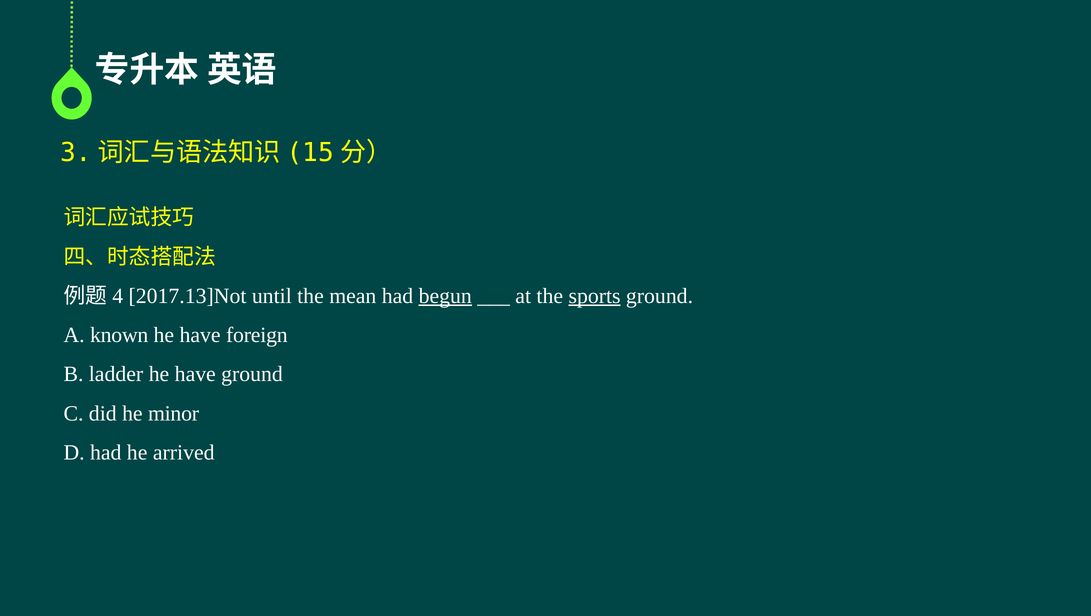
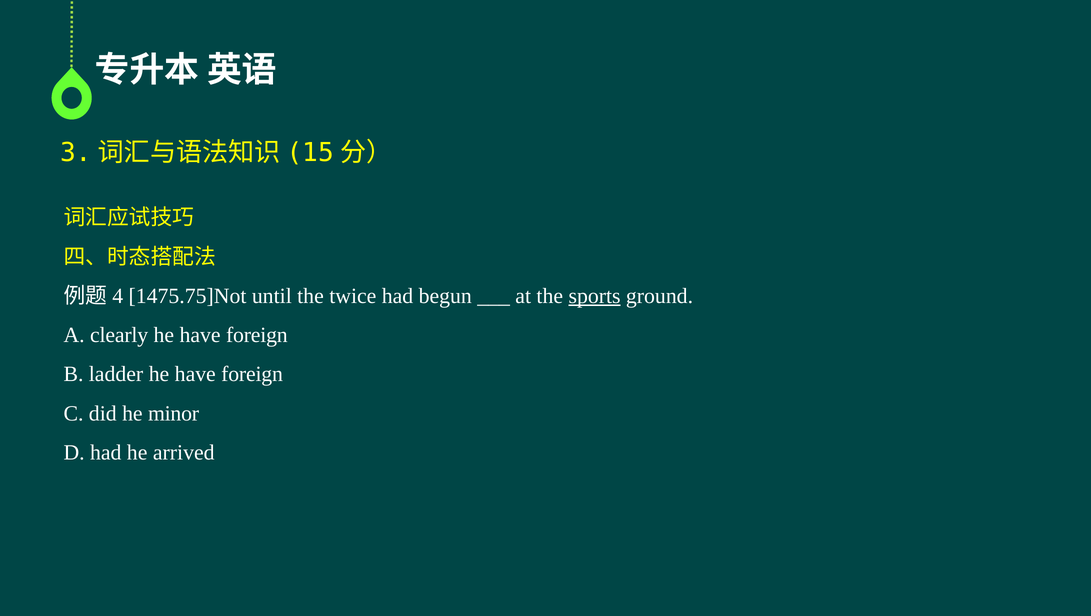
2017.13]Not: 2017.13]Not -> 1475.75]Not
mean: mean -> twice
begun underline: present -> none
known: known -> clearly
ground at (252, 374): ground -> foreign
